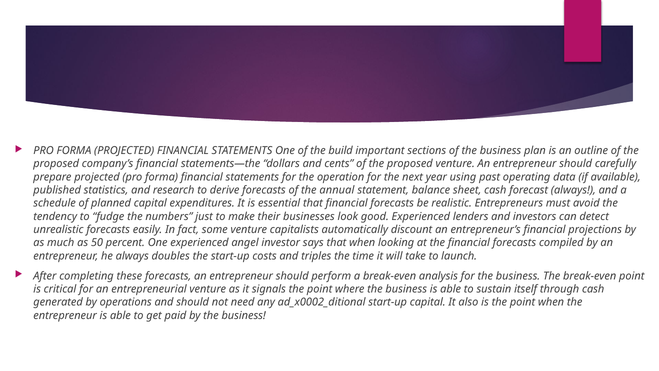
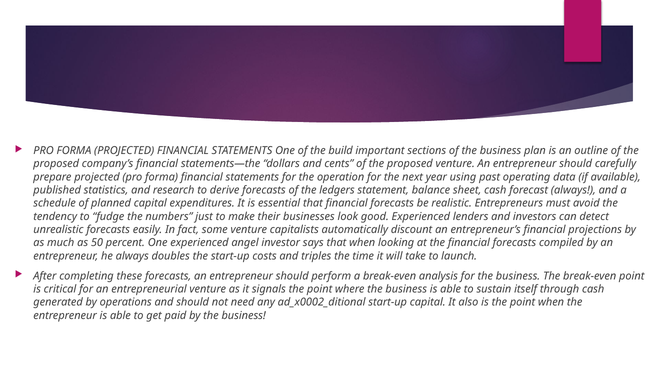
annual: annual -> ledgers
